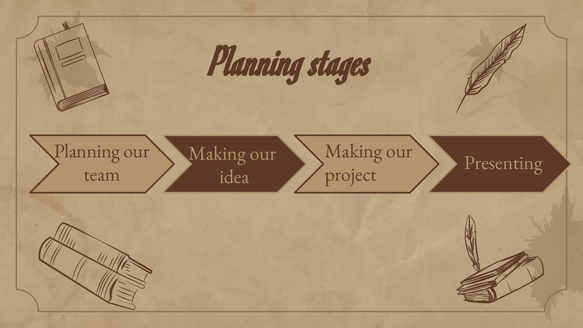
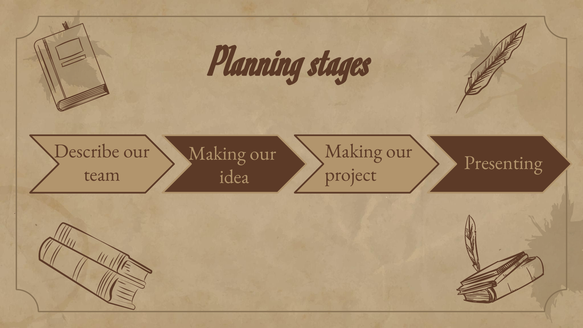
Planning at (87, 151): Planning -> Describe
